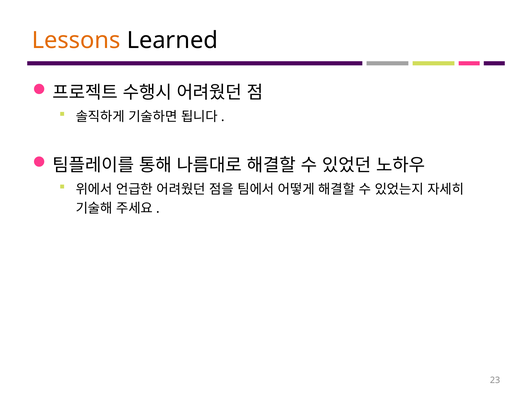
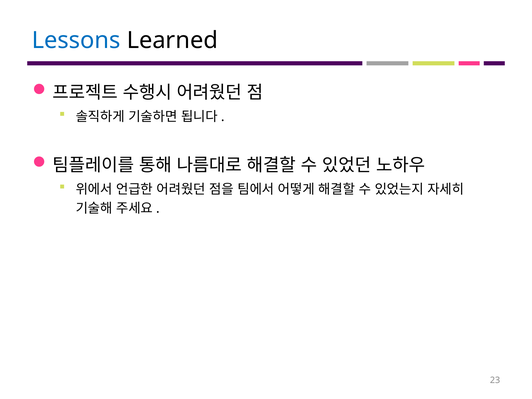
Lessons colour: orange -> blue
